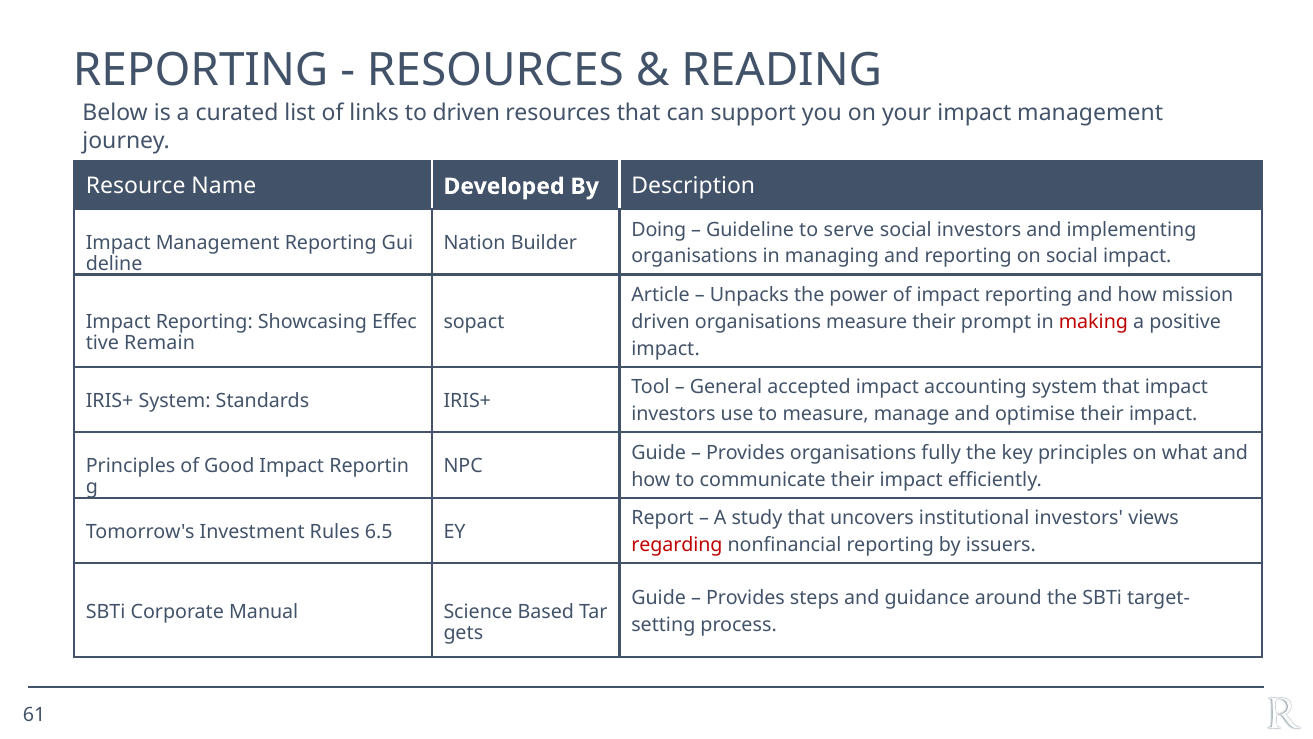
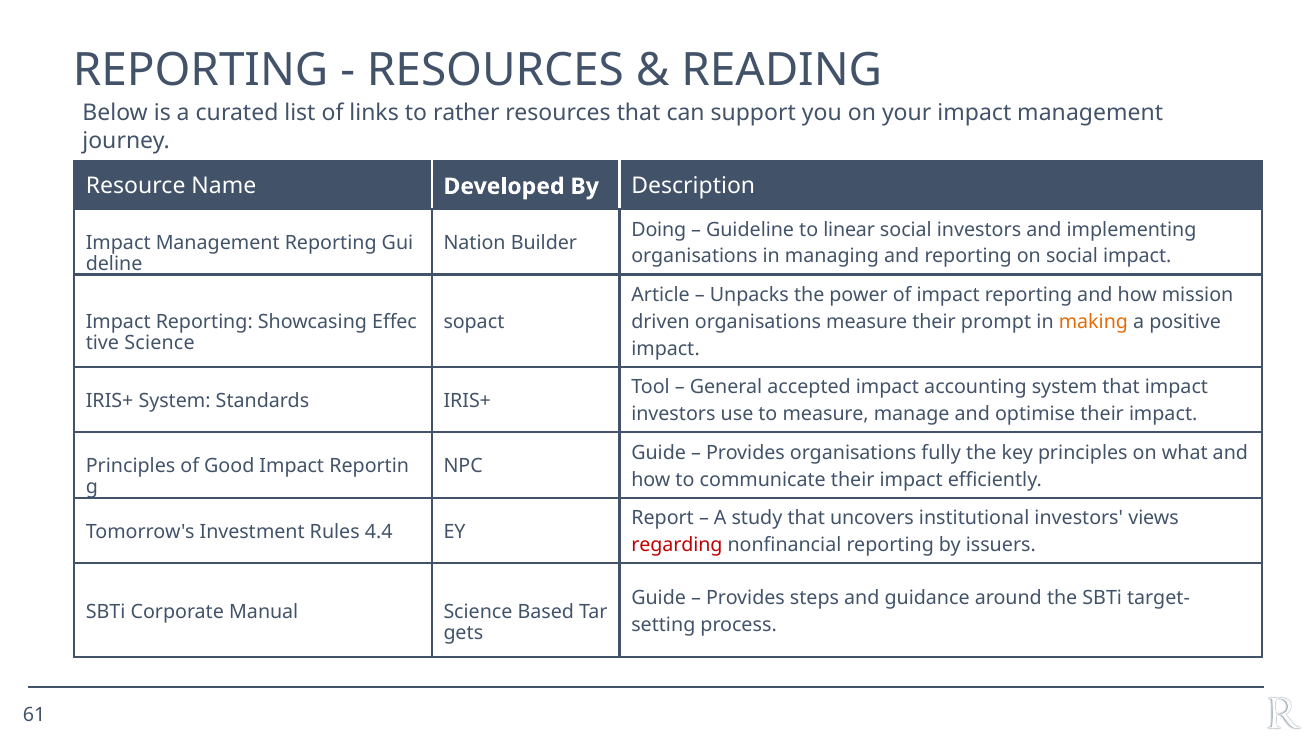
to driven: driven -> rather
serve: serve -> linear
making colour: red -> orange
Remain at (160, 343): Remain -> Science
6.5: 6.5 -> 4.4
